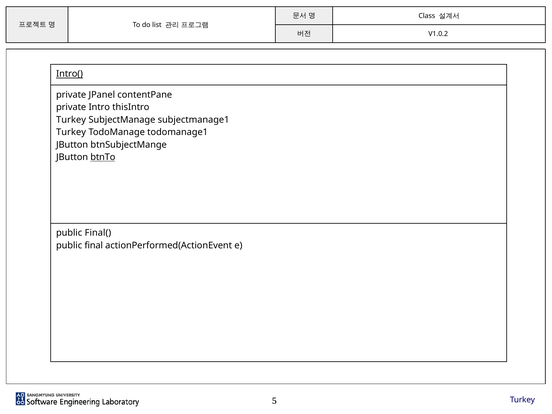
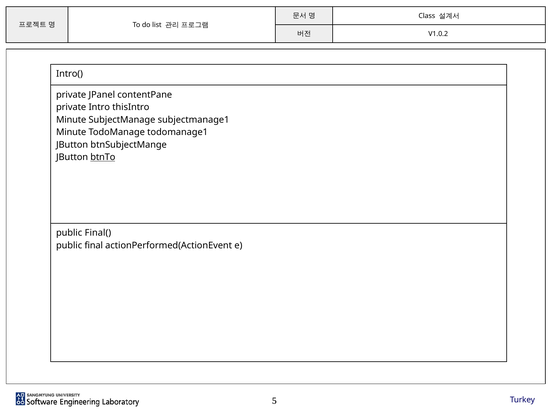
Intro( underline: present -> none
Turkey at (71, 120): Turkey -> Minute
Turkey at (71, 132): Turkey -> Minute
